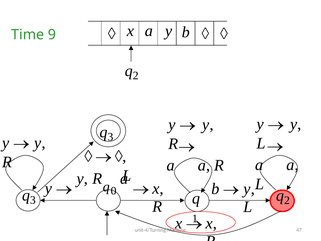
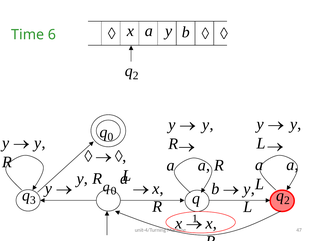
9: 9 -> 6
3 at (110, 137): 3 -> 0
